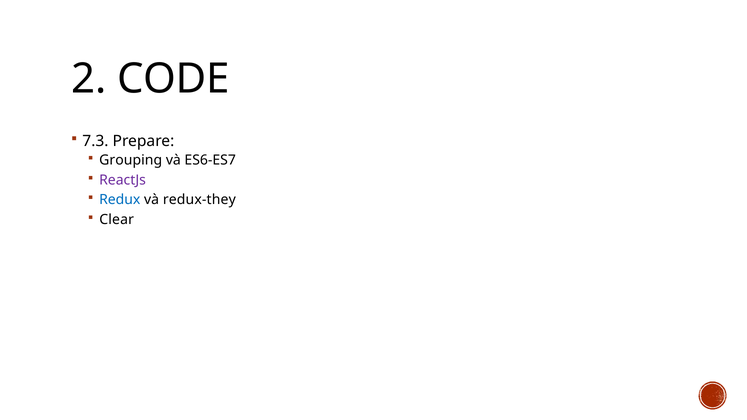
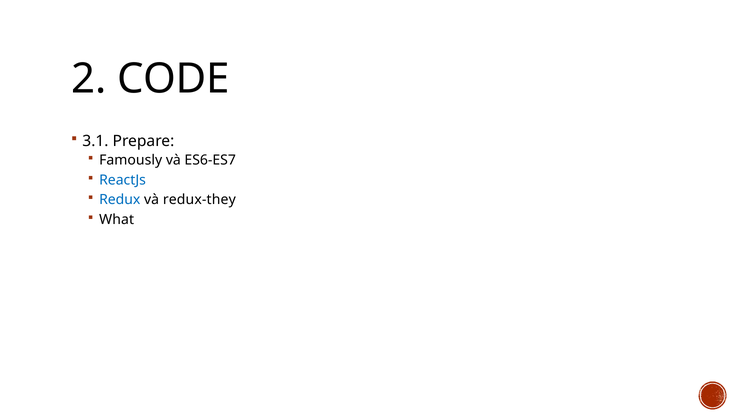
7.3: 7.3 -> 3.1
Grouping: Grouping -> Famously
ReactJs colour: purple -> blue
Clear: Clear -> What
